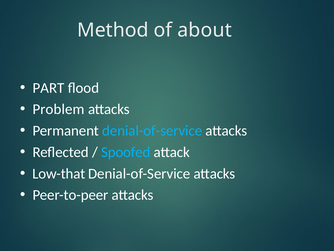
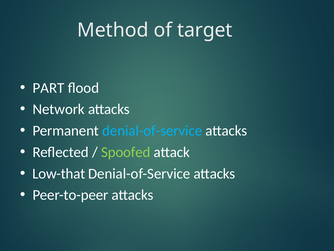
about: about -> target
Problem: Problem -> Network
Spoofed colour: light blue -> light green
